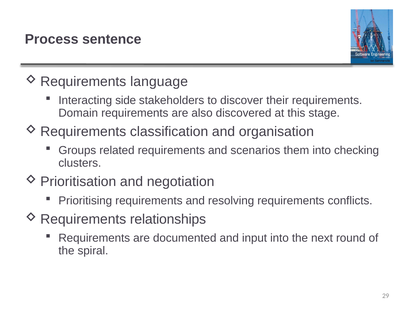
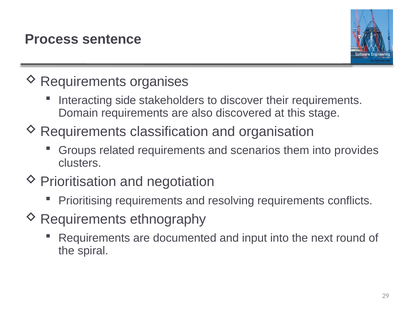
language: language -> organises
checking: checking -> provides
relationships: relationships -> ethnography
